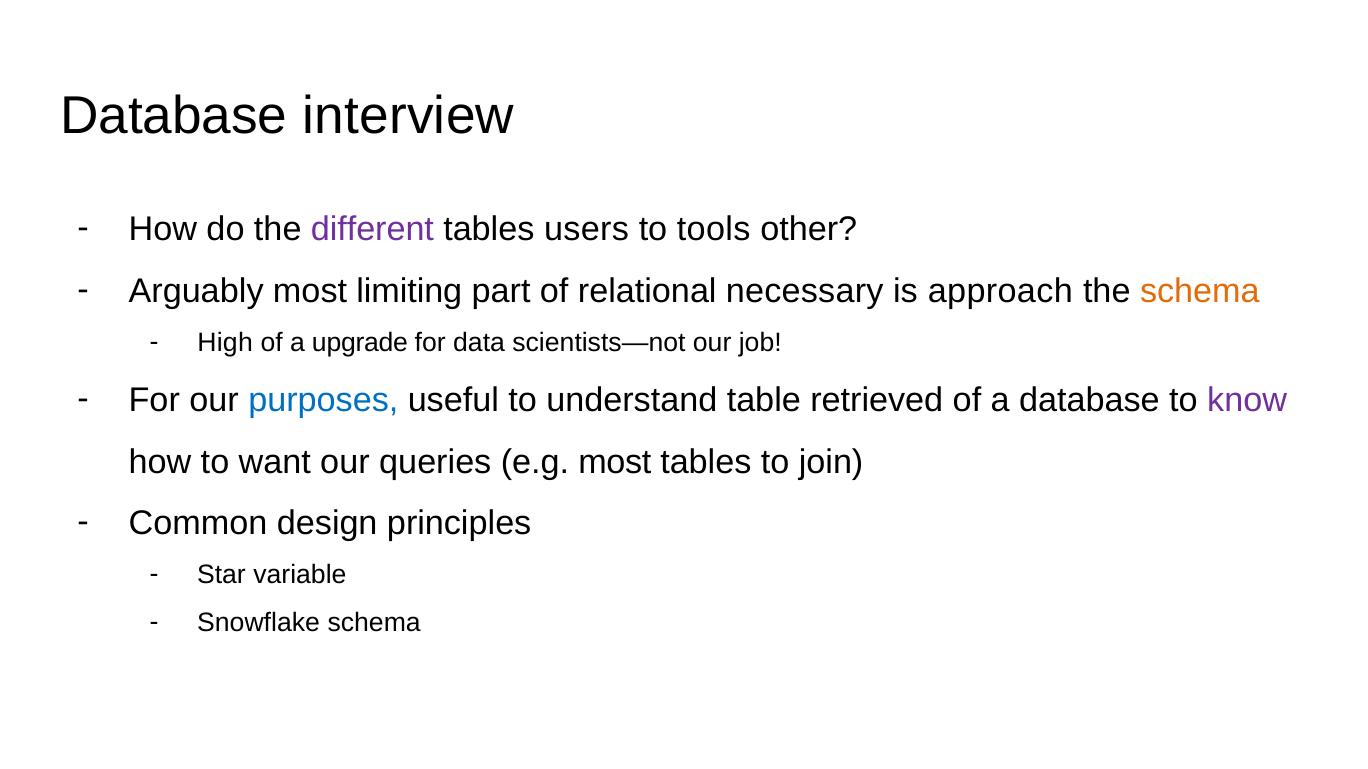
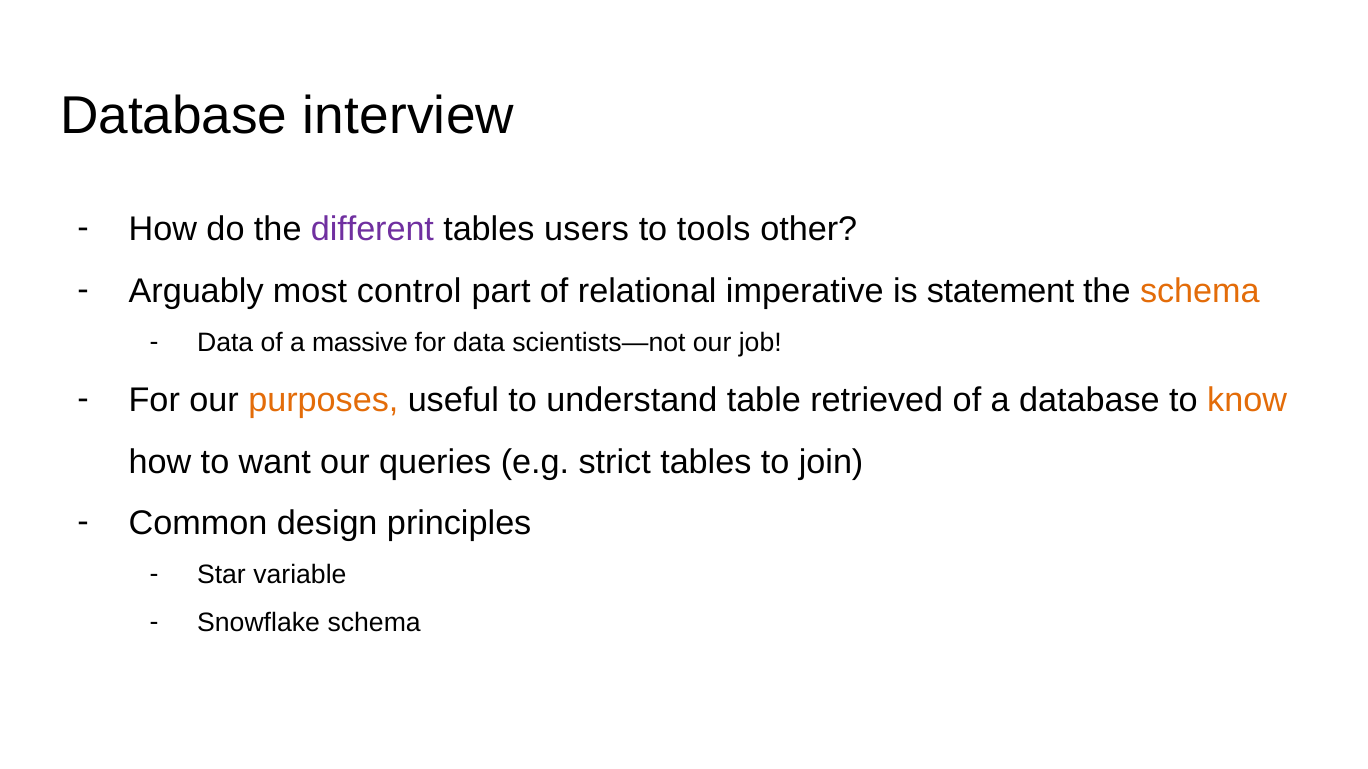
limiting: limiting -> control
necessary: necessary -> imperative
approach: approach -> statement
High at (225, 343): High -> Data
upgrade: upgrade -> massive
purposes colour: blue -> orange
know colour: purple -> orange
e.g most: most -> strict
